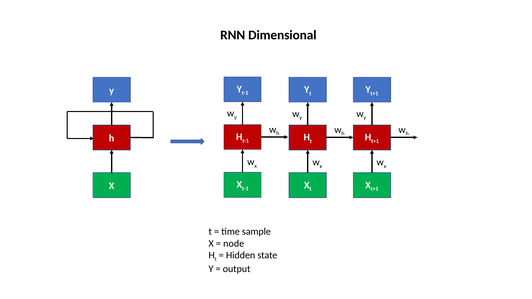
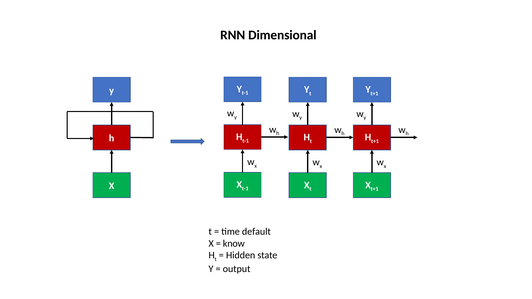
sample: sample -> default
node: node -> know
